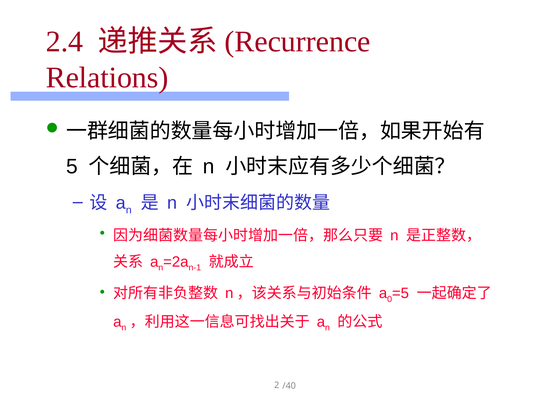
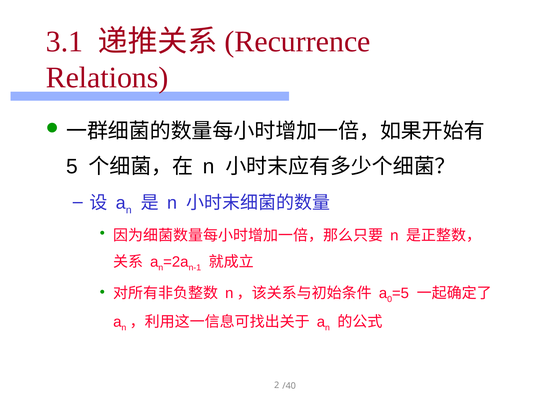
2.4: 2.4 -> 3.1
